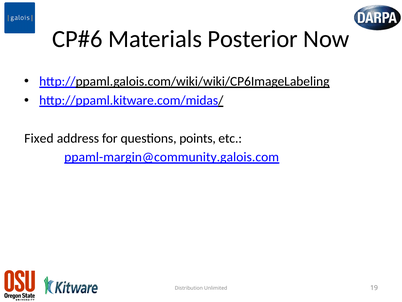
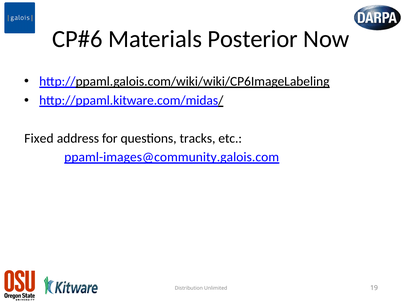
points: points -> tracks
ppaml-margin@community.galois.com: ppaml-margin@community.galois.com -> ppaml-images@community.galois.com
